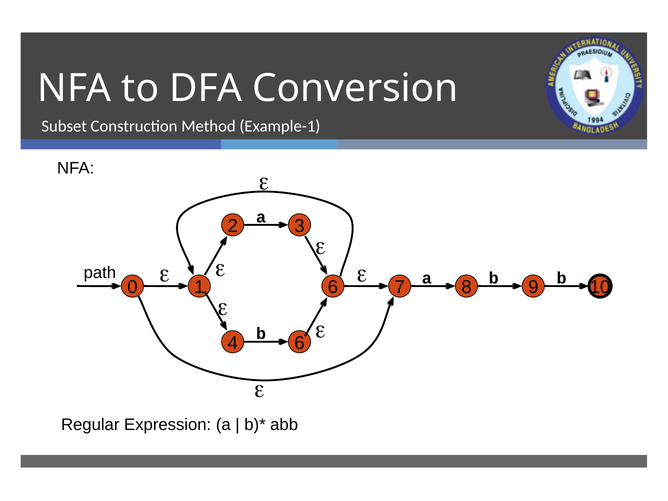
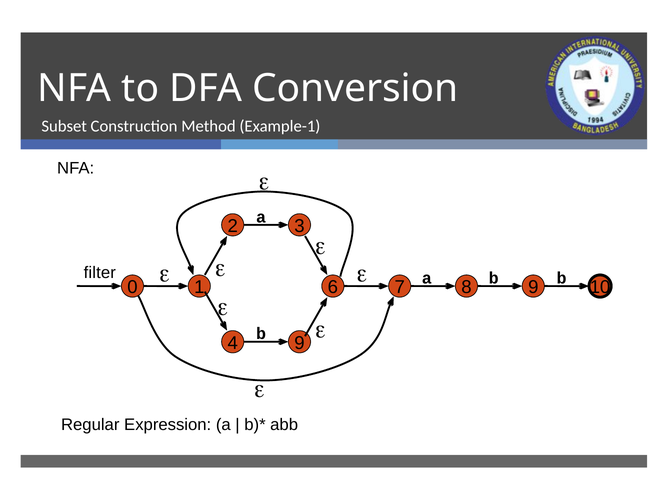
path: path -> filter
4 6: 6 -> 9
